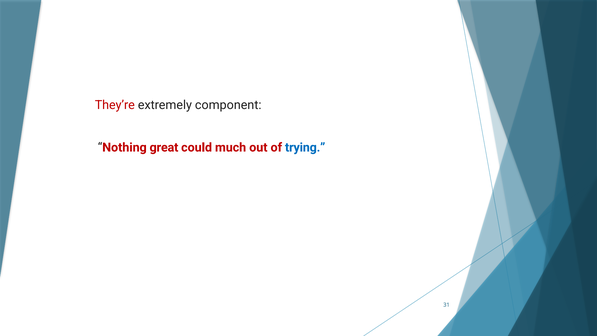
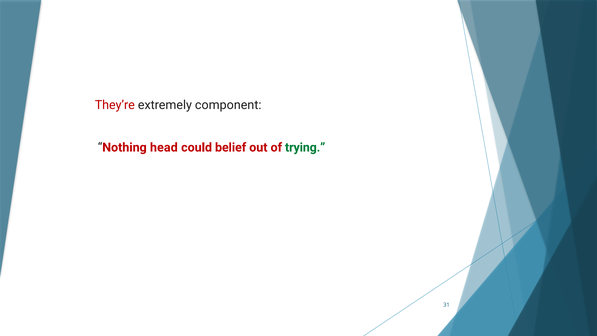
great: great -> head
much: much -> belief
trying colour: blue -> green
